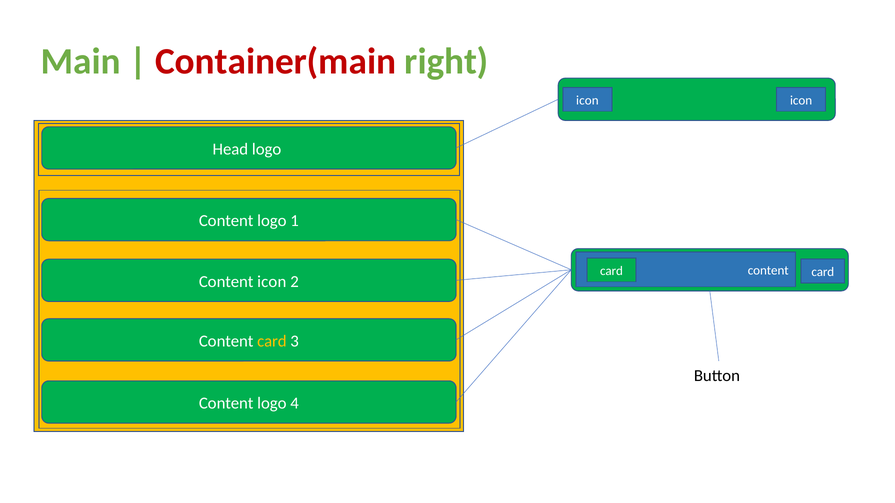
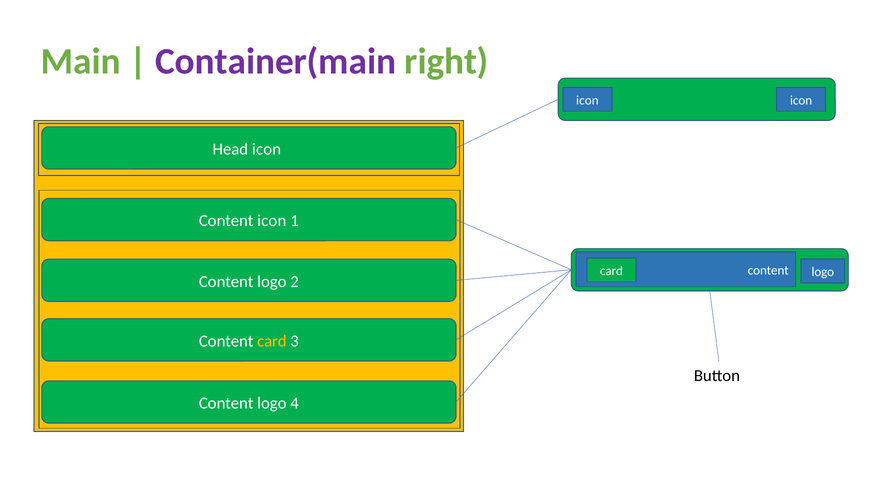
Container(main colour: red -> purple
Head logo: logo -> icon
logo at (272, 221): logo -> icon
card at (823, 272): card -> logo
icon at (272, 282): icon -> logo
